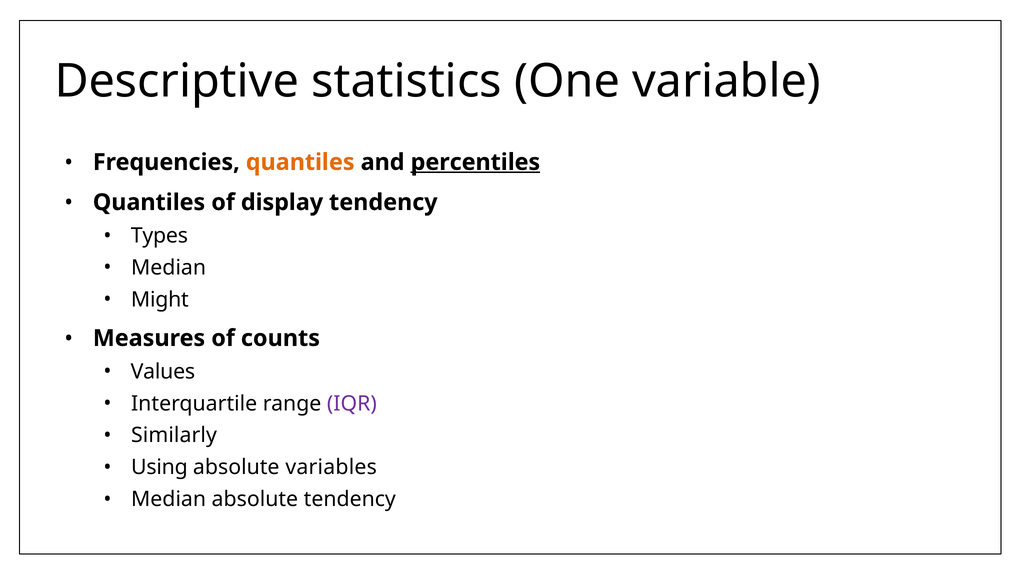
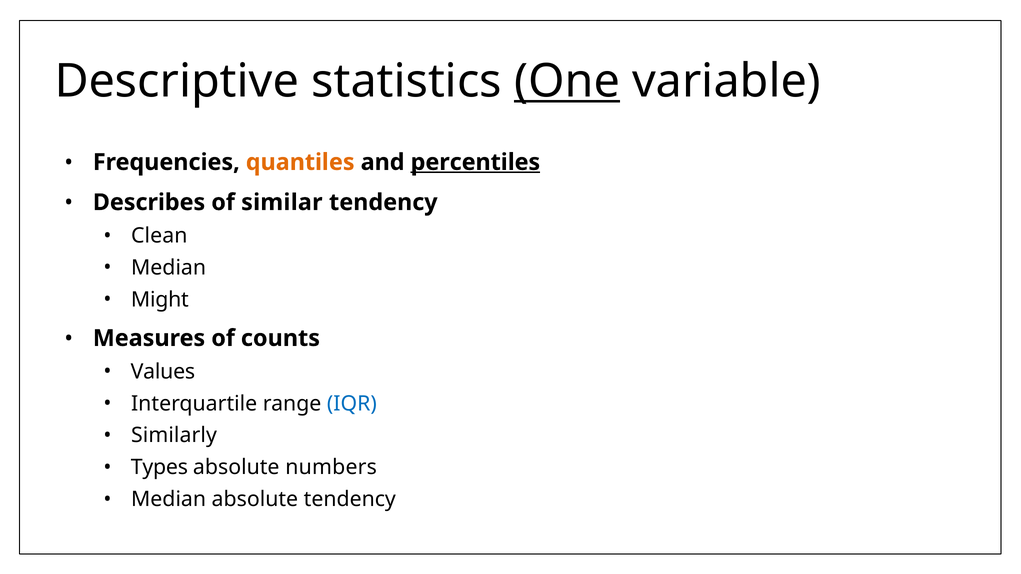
One underline: none -> present
Quantiles at (149, 202): Quantiles -> Describes
display: display -> similar
Types: Types -> Clean
IQR colour: purple -> blue
Using: Using -> Types
variables: variables -> numbers
